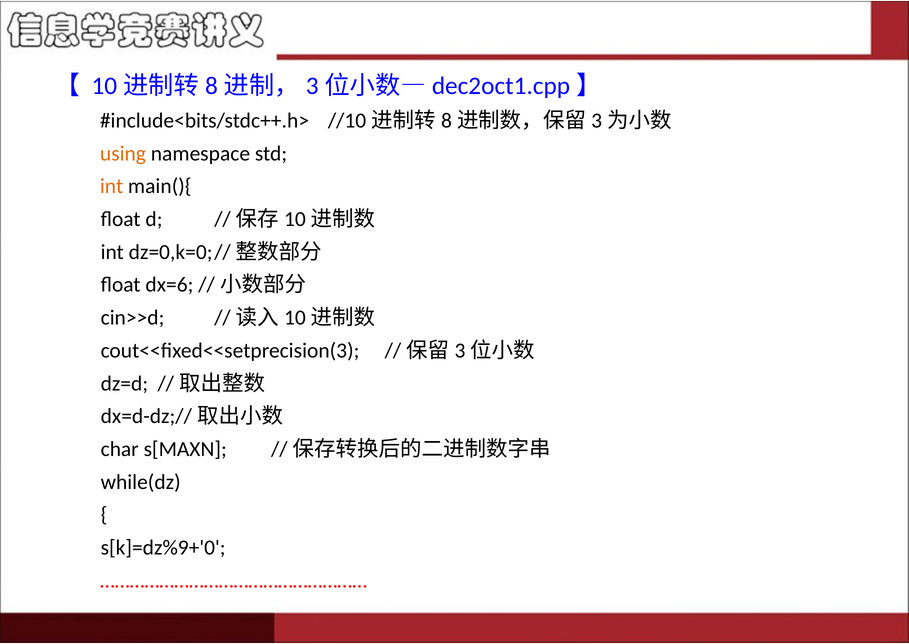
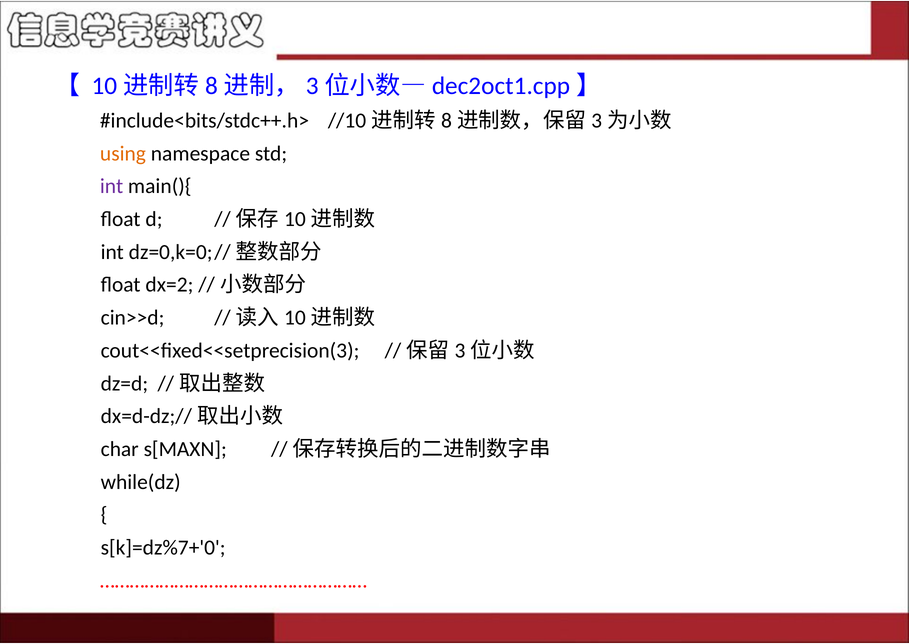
int at (112, 186) colour: orange -> purple
dx=6: dx=6 -> dx=2
s[k]=dz%9+'0: s[k]=dz%9+'0 -> s[k]=dz%7+'0
